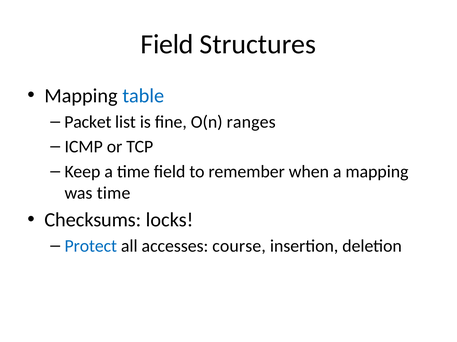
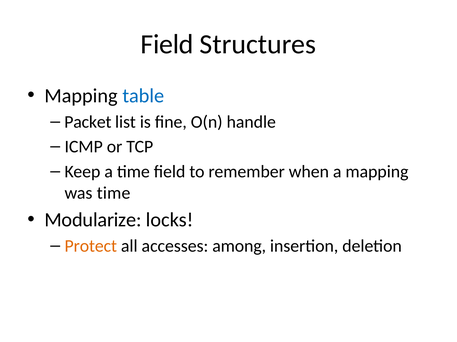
ranges: ranges -> handle
Checksums: Checksums -> Modularize
Protect colour: blue -> orange
course: course -> among
